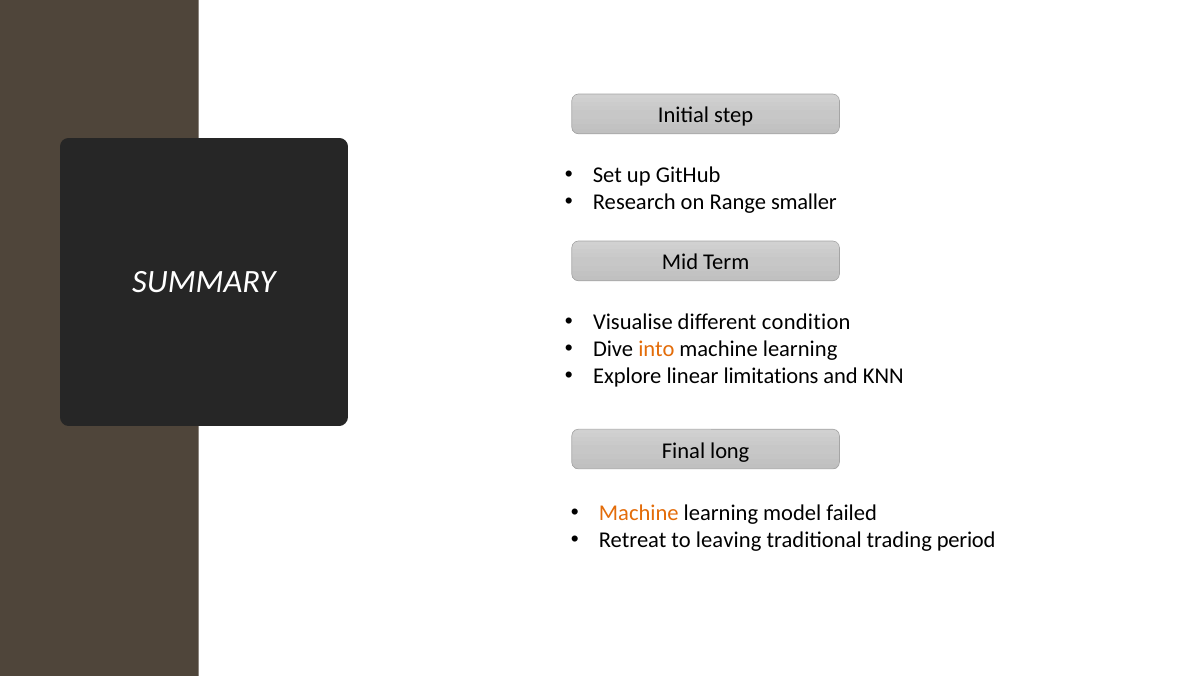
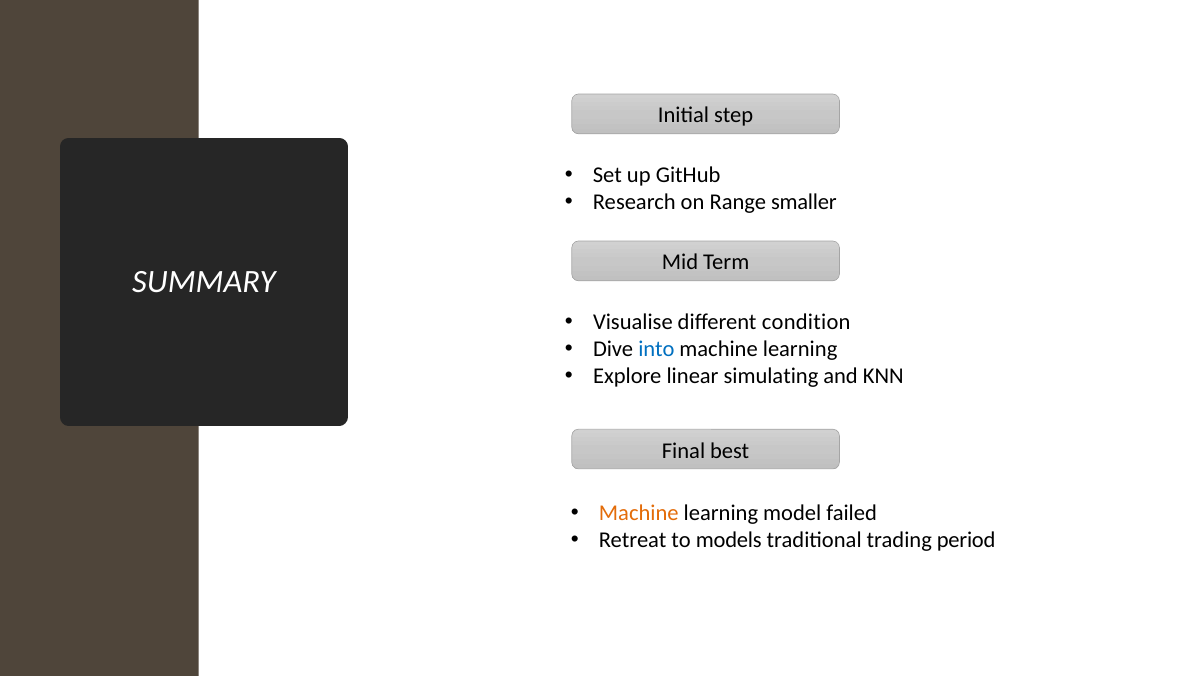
into colour: orange -> blue
limitations: limitations -> simulating
long: long -> best
leaving: leaving -> models
